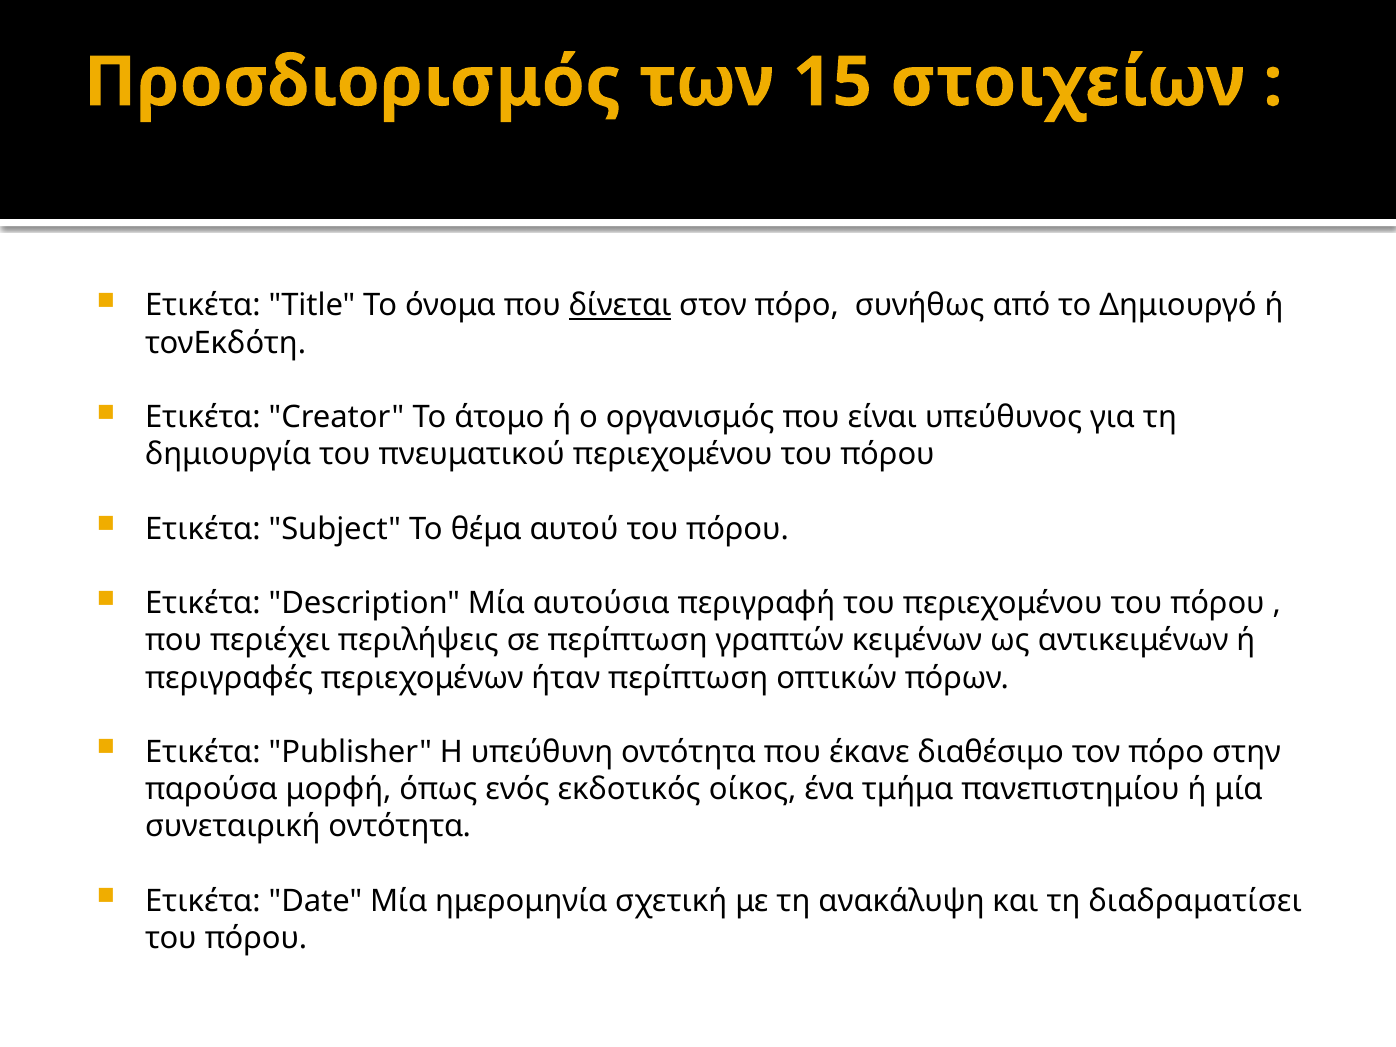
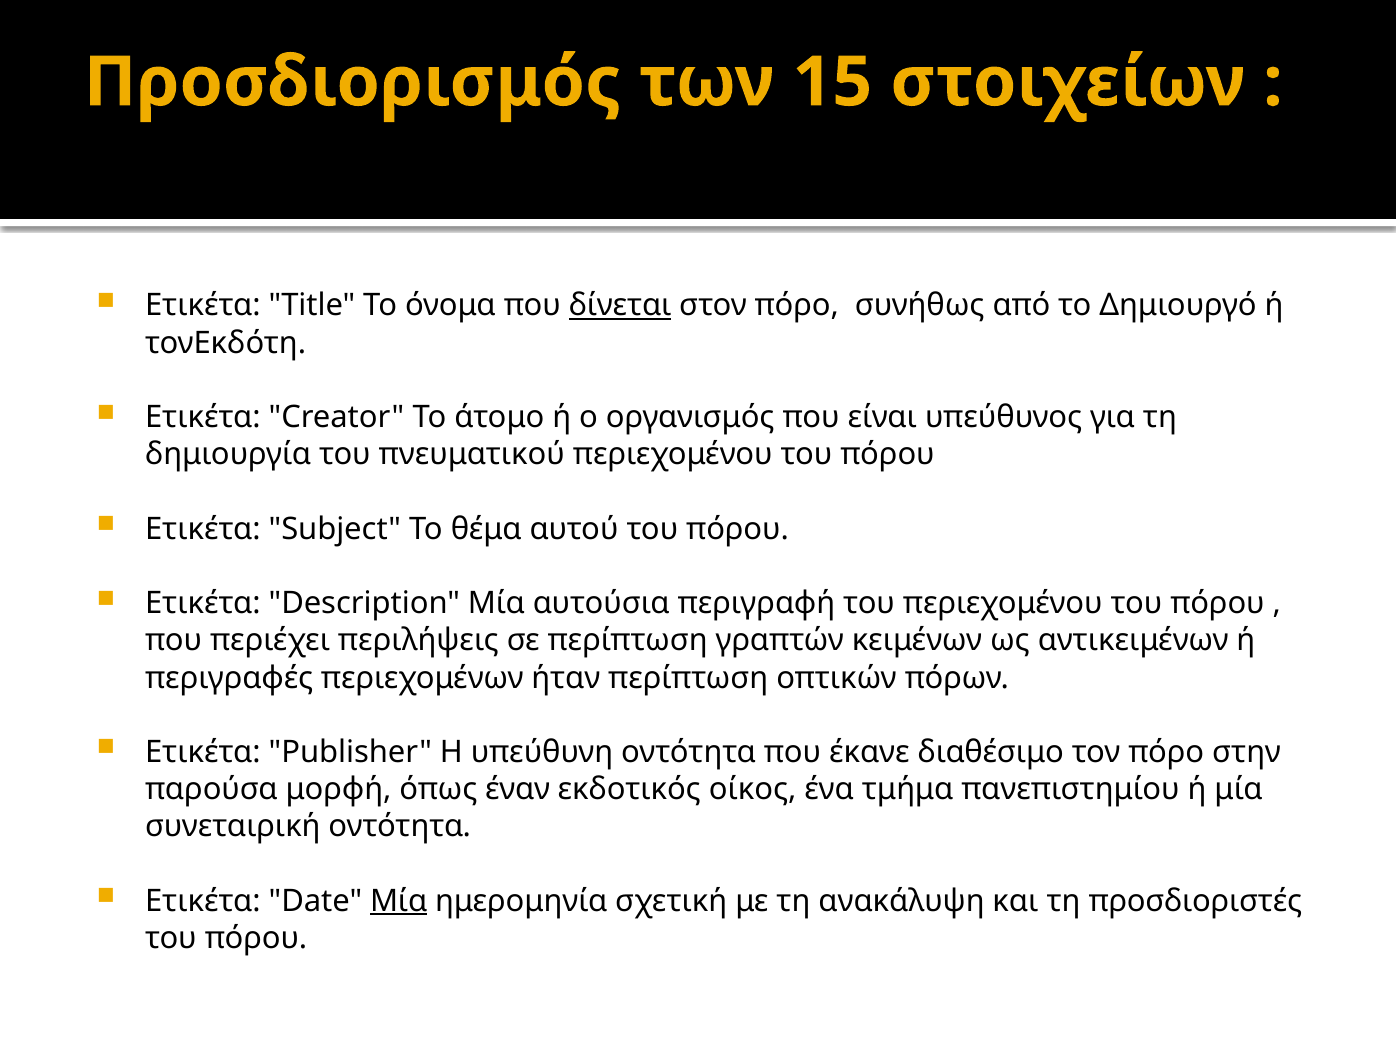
ενός: ενός -> έναν
Μία at (399, 901) underline: none -> present
διαδραματίσει: διαδραματίσει -> προσδιοριστές
